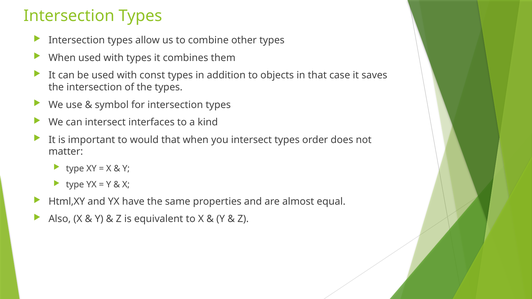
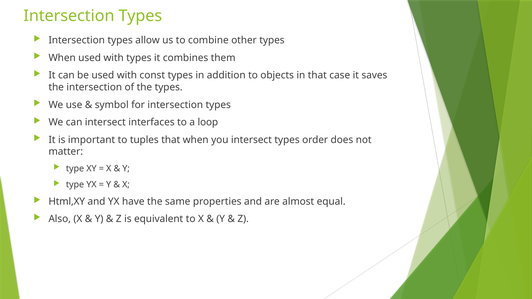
kind: kind -> loop
would: would -> tuples
